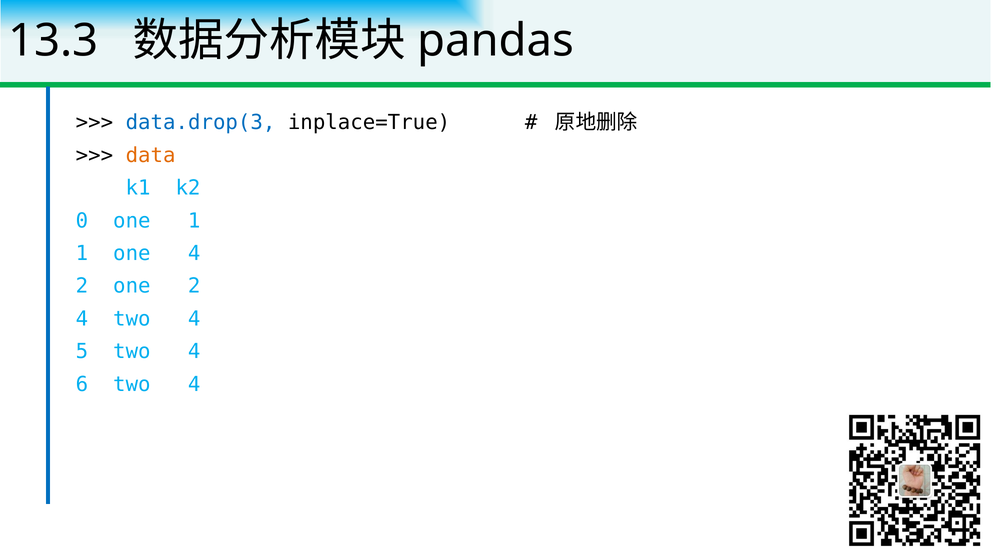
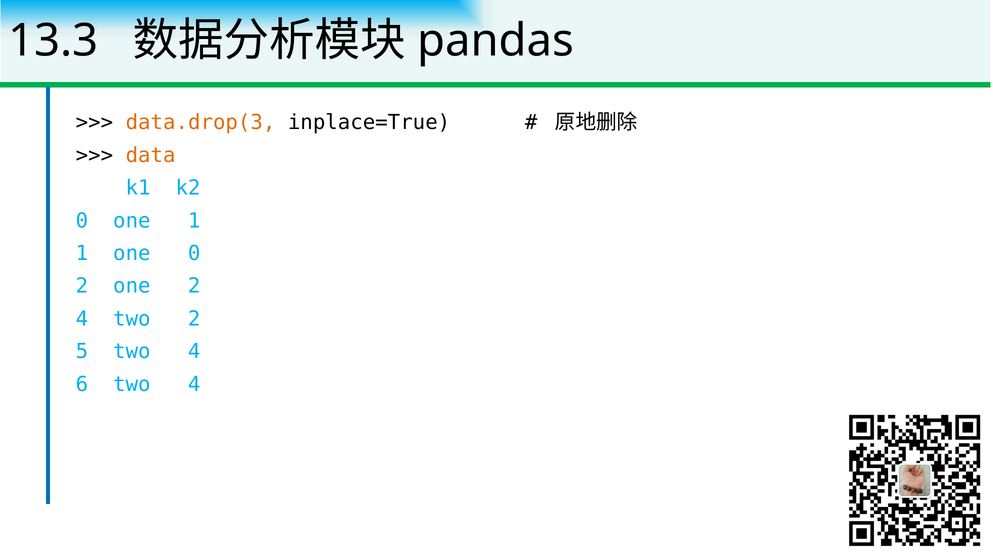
data.drop(3 colour: blue -> orange
one 4: 4 -> 0
4 two 4: 4 -> 2
